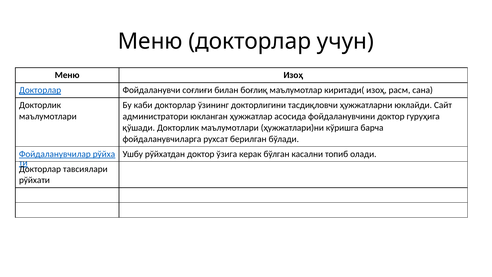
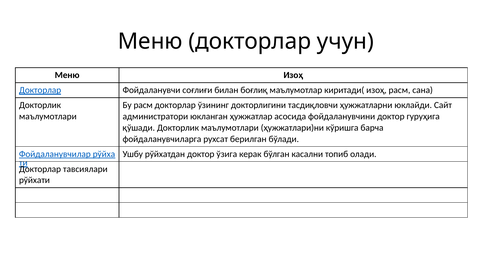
Бу каби: каби -> расм
